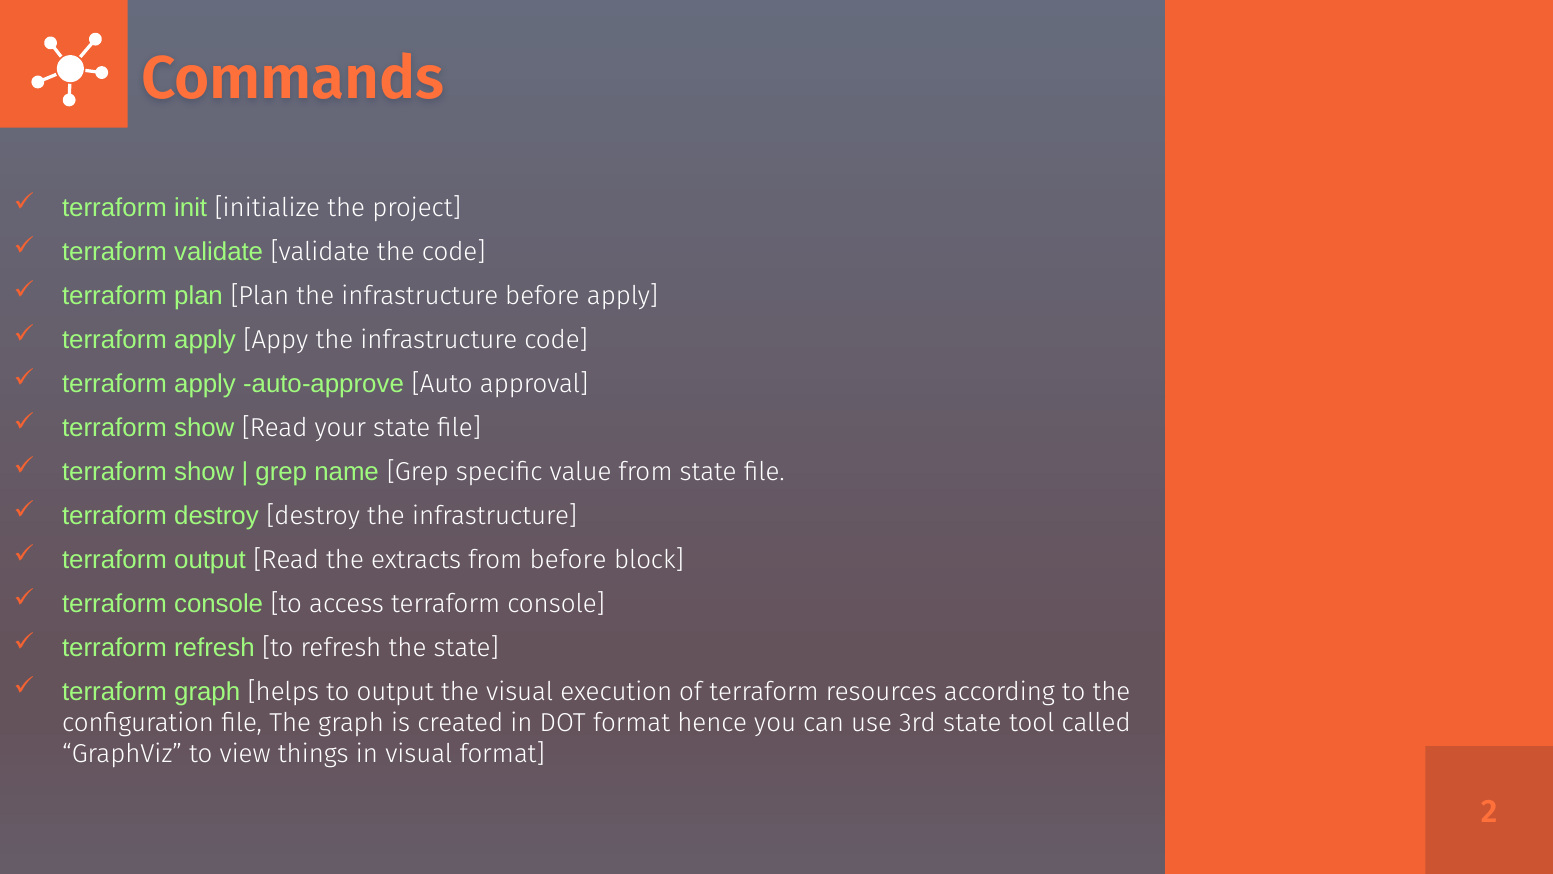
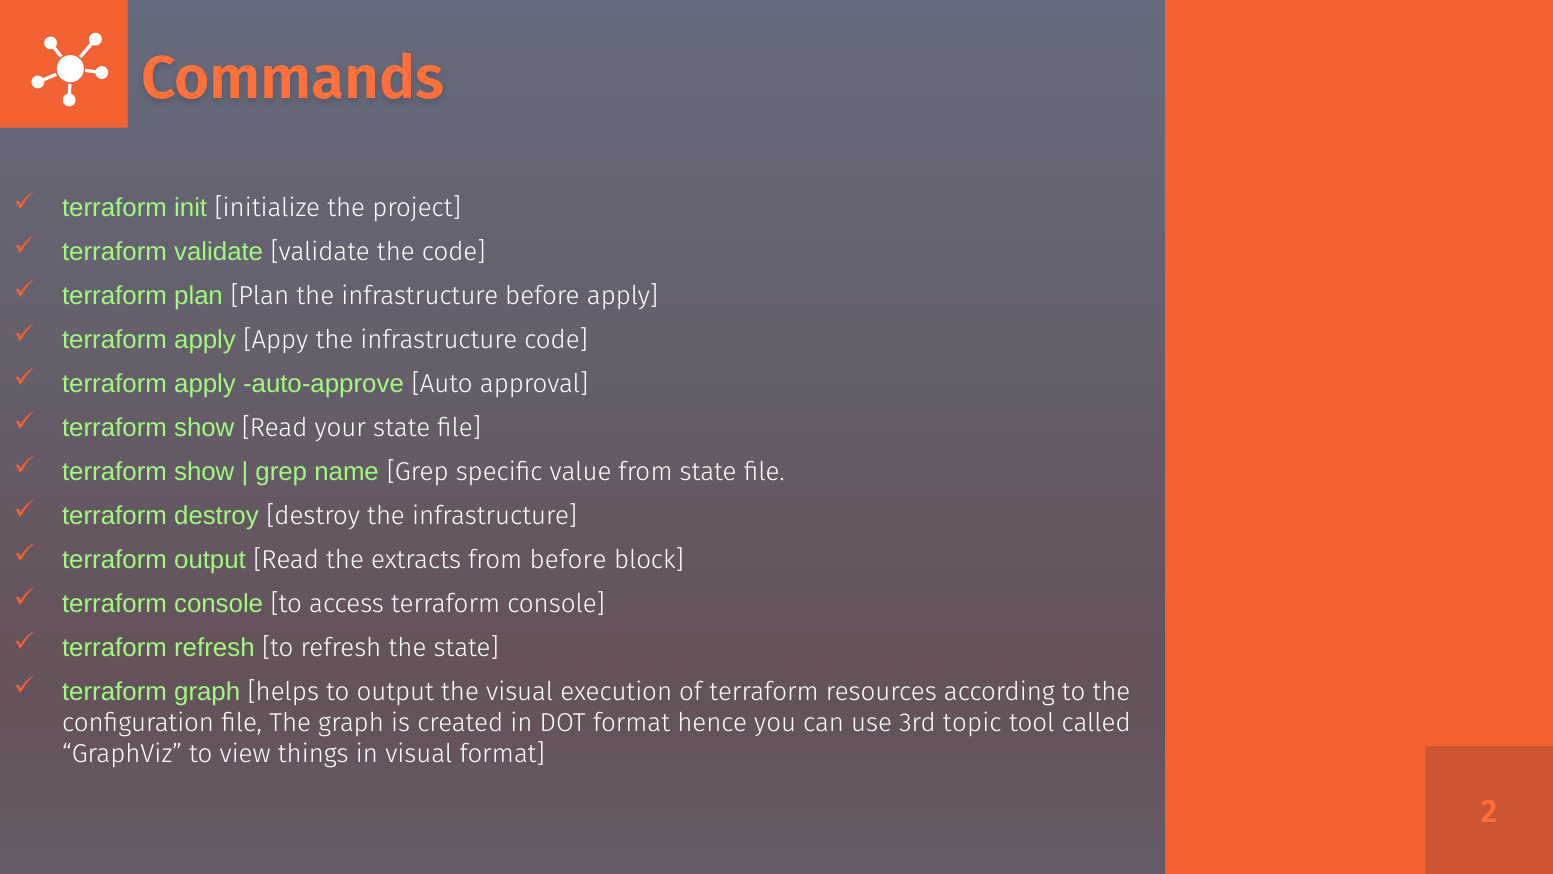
3rd state: state -> topic
